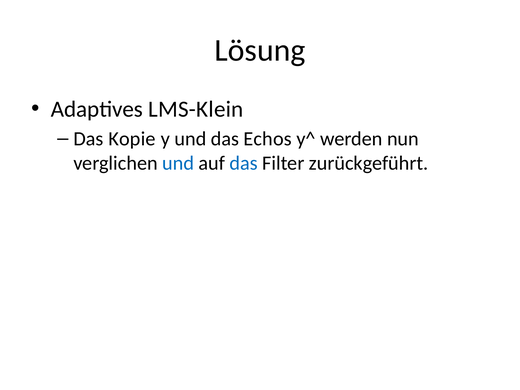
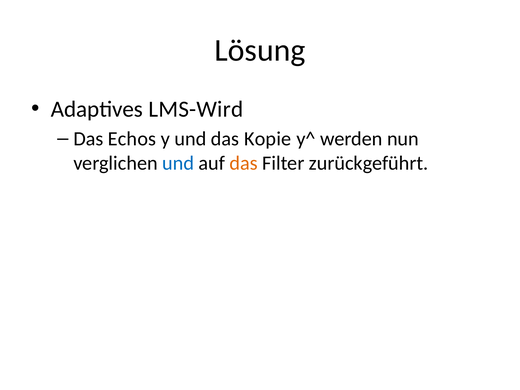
LMS-Klein: LMS-Klein -> LMS-Wird
Kopie: Kopie -> Echos
Echos: Echos -> Kopie
das at (244, 163) colour: blue -> orange
